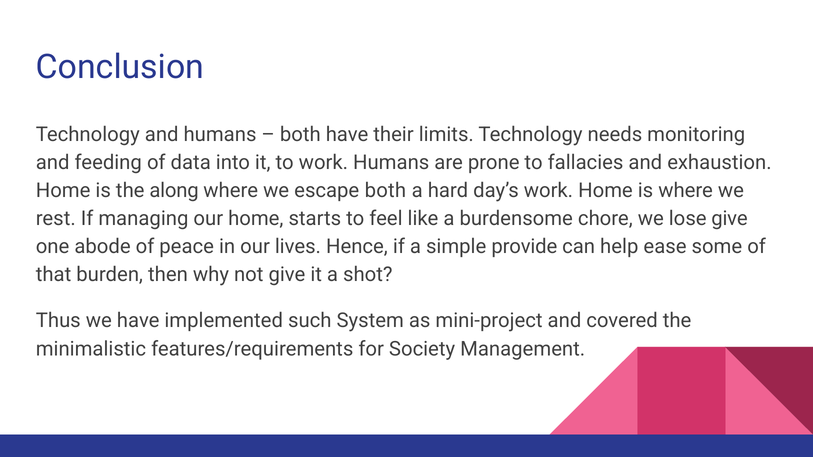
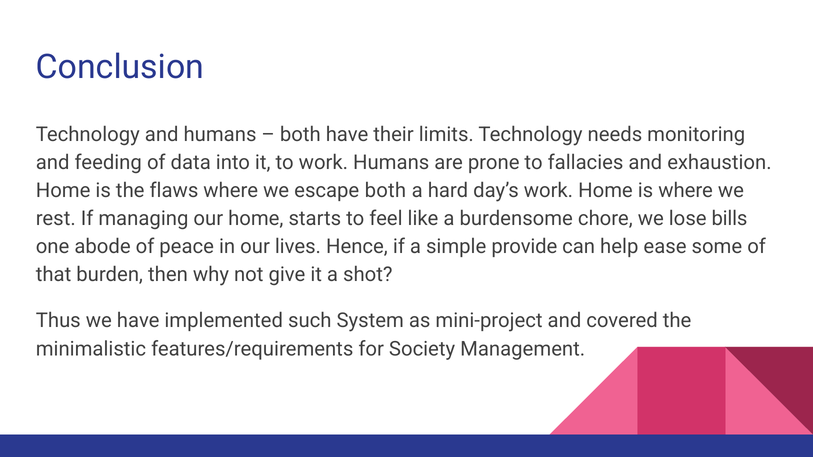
along: along -> flaws
lose give: give -> bills
